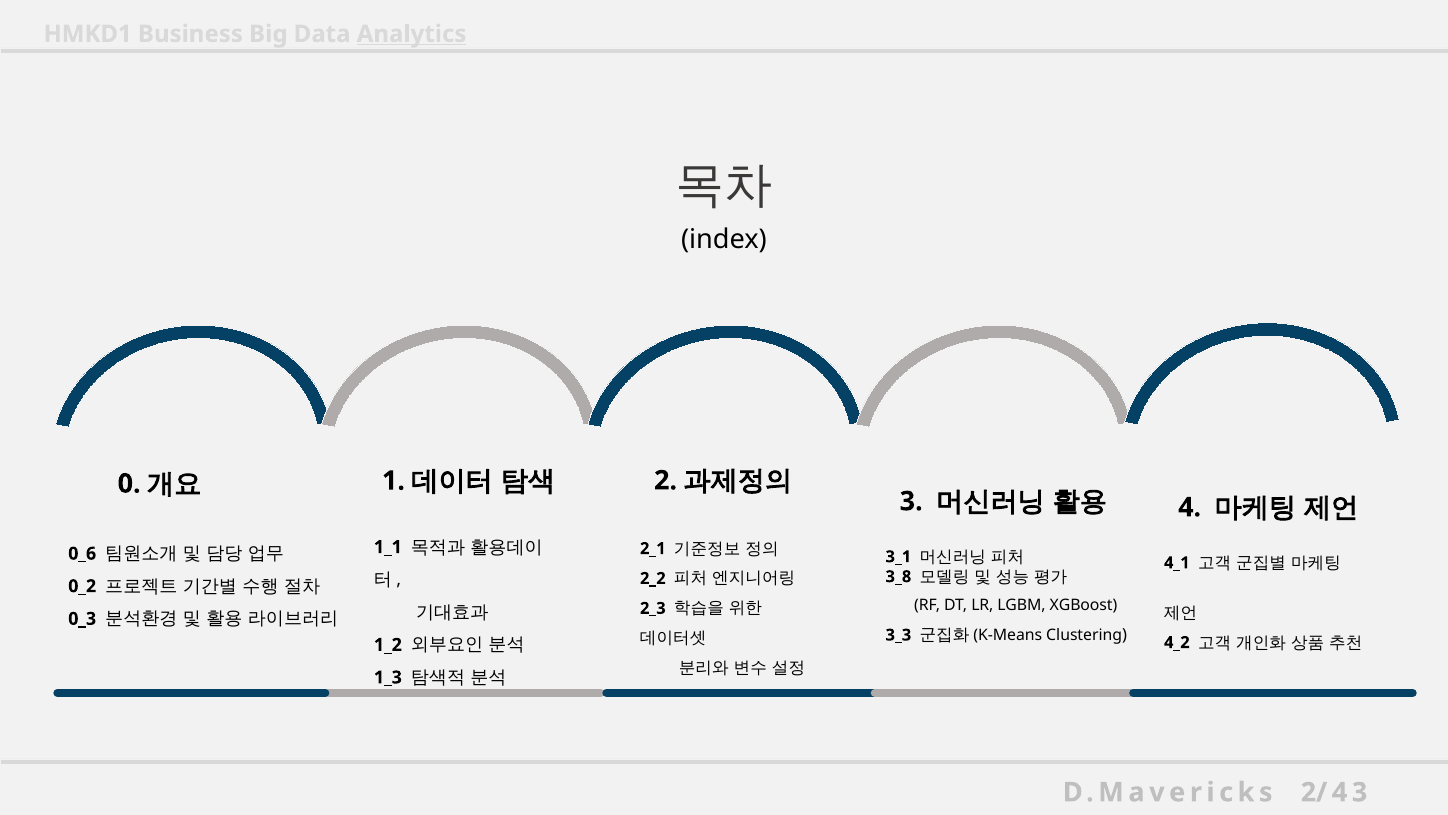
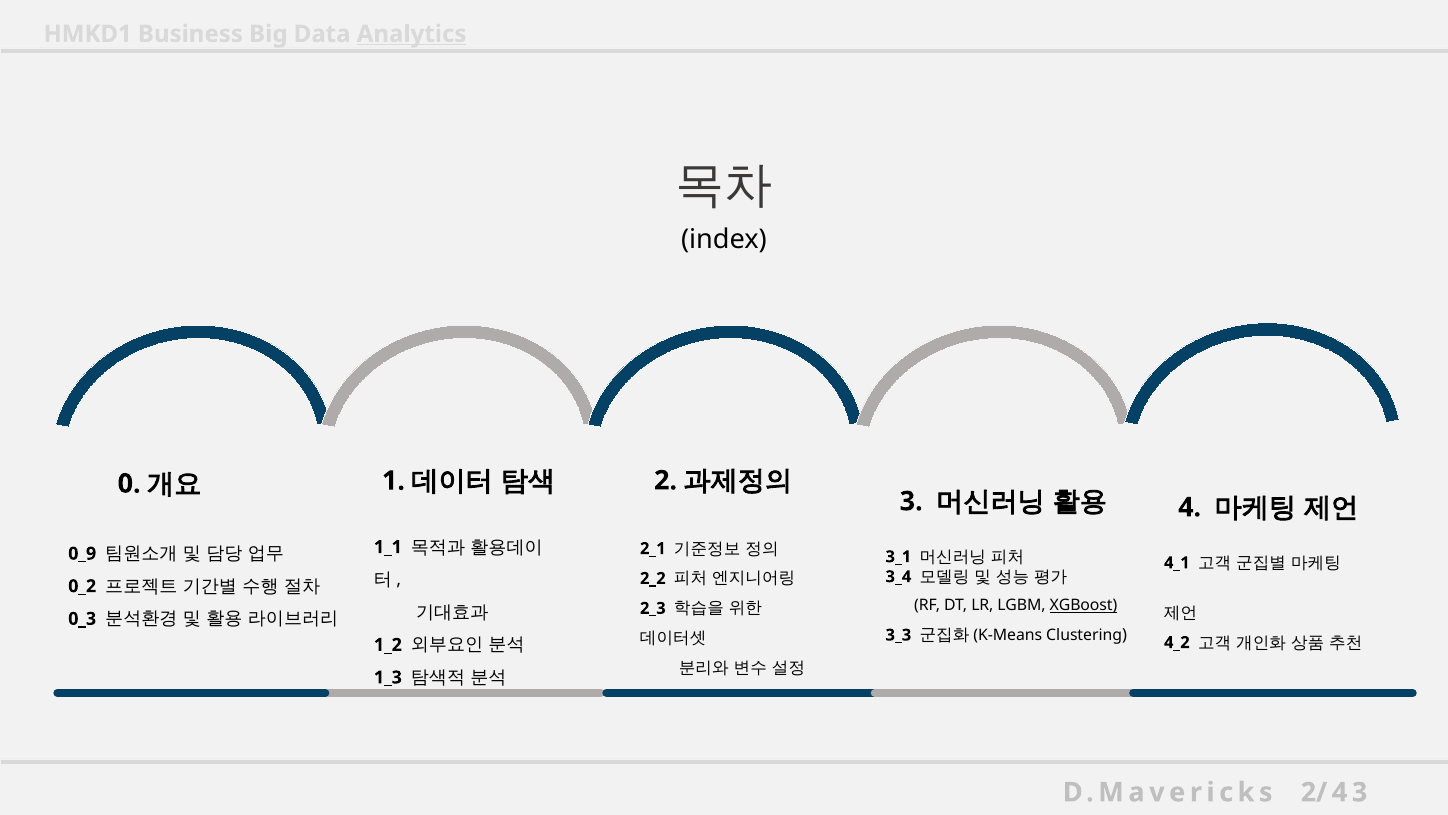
0_6: 0_6 -> 0_9
3_8: 3_8 -> 3_4
XGBoost underline: none -> present
